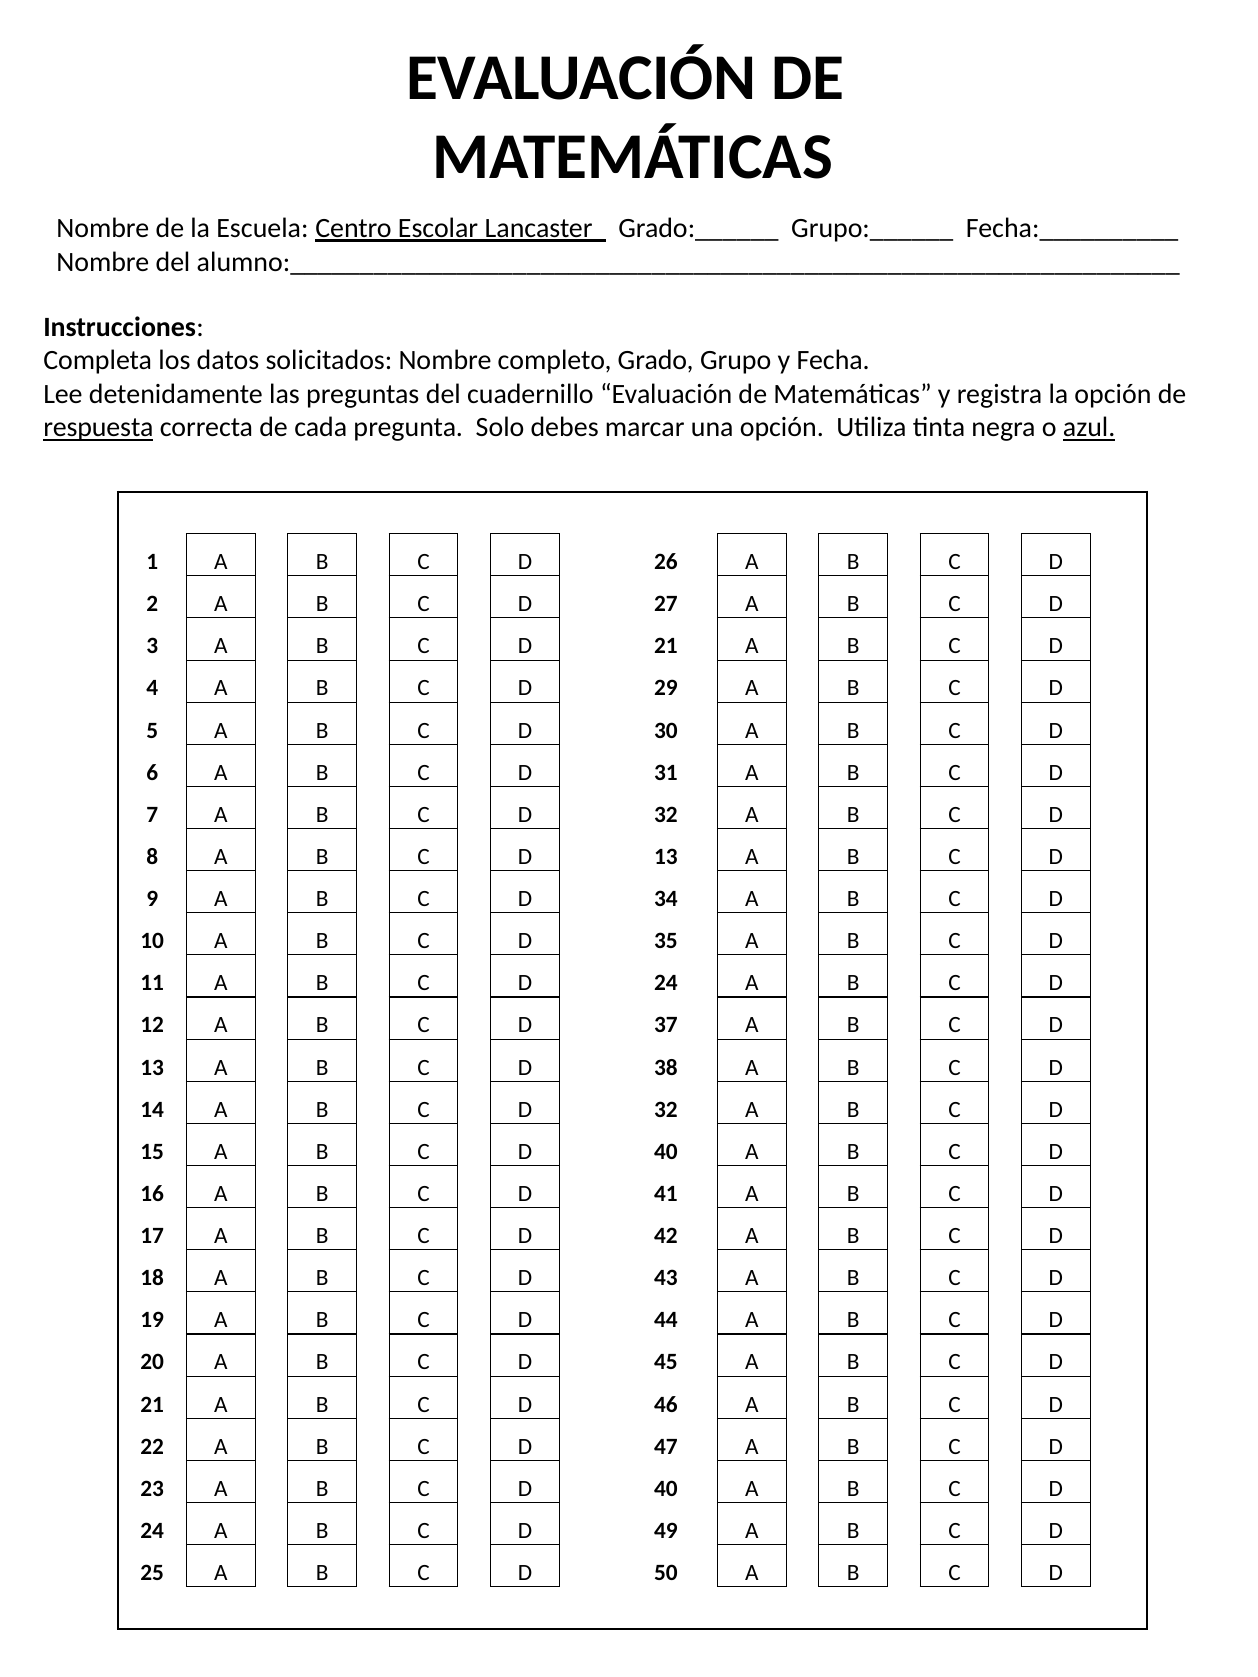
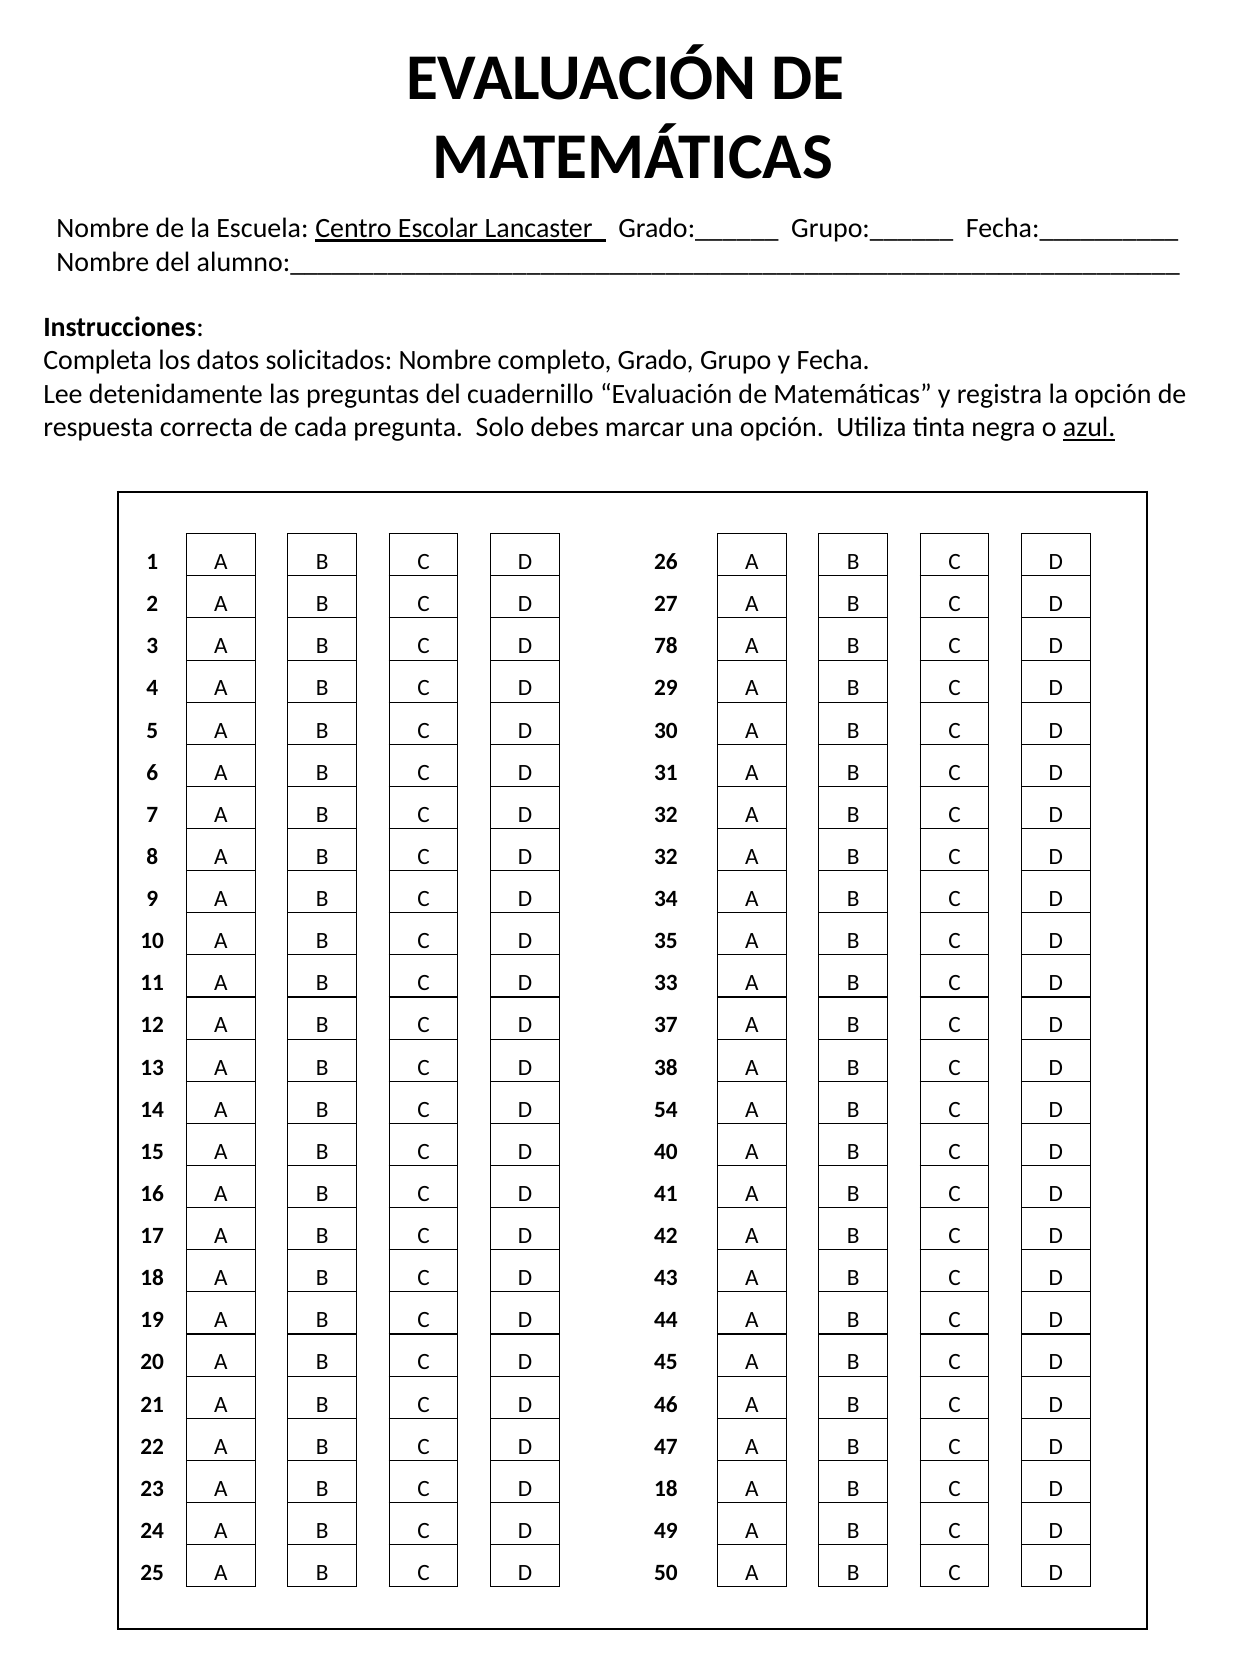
respuesta underline: present -> none
21 at (666, 646): 21 -> 78
13 at (666, 857): 13 -> 32
24 at (666, 983): 24 -> 33
32 at (666, 1110): 32 -> 54
40 at (666, 1489): 40 -> 18
